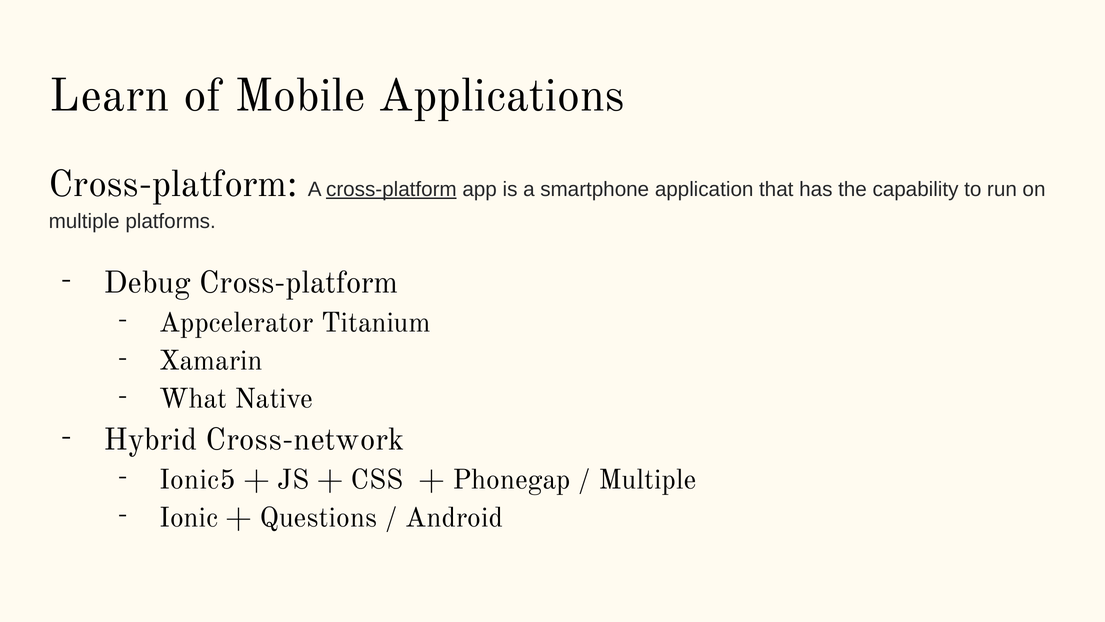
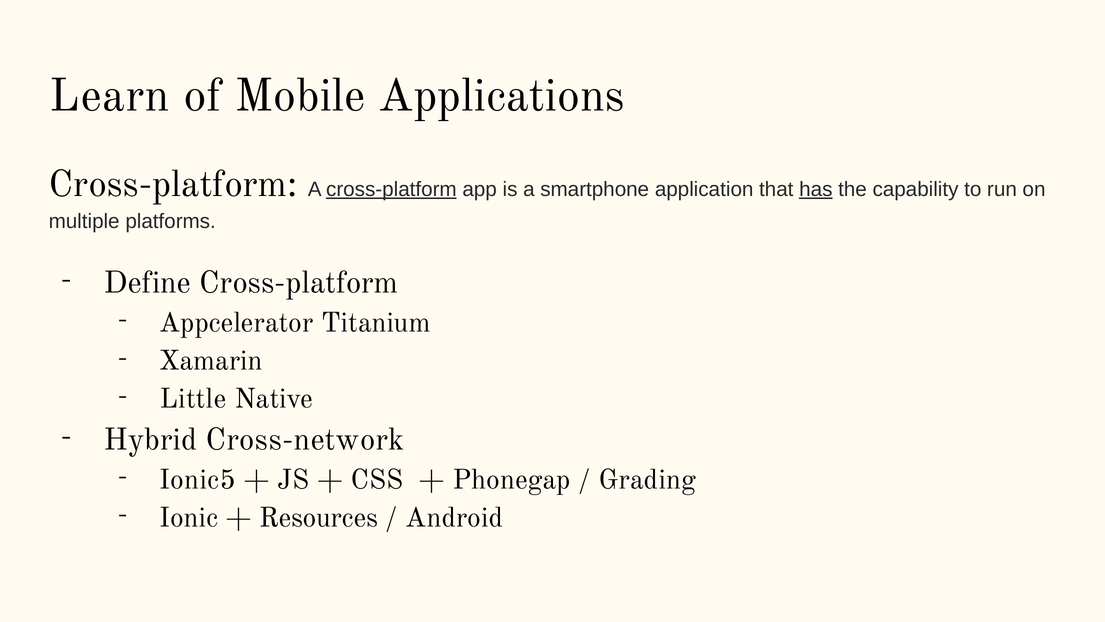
has underline: none -> present
Debug: Debug -> Define
What: What -> Little
Multiple at (647, 479): Multiple -> Grading
Questions: Questions -> Resources
